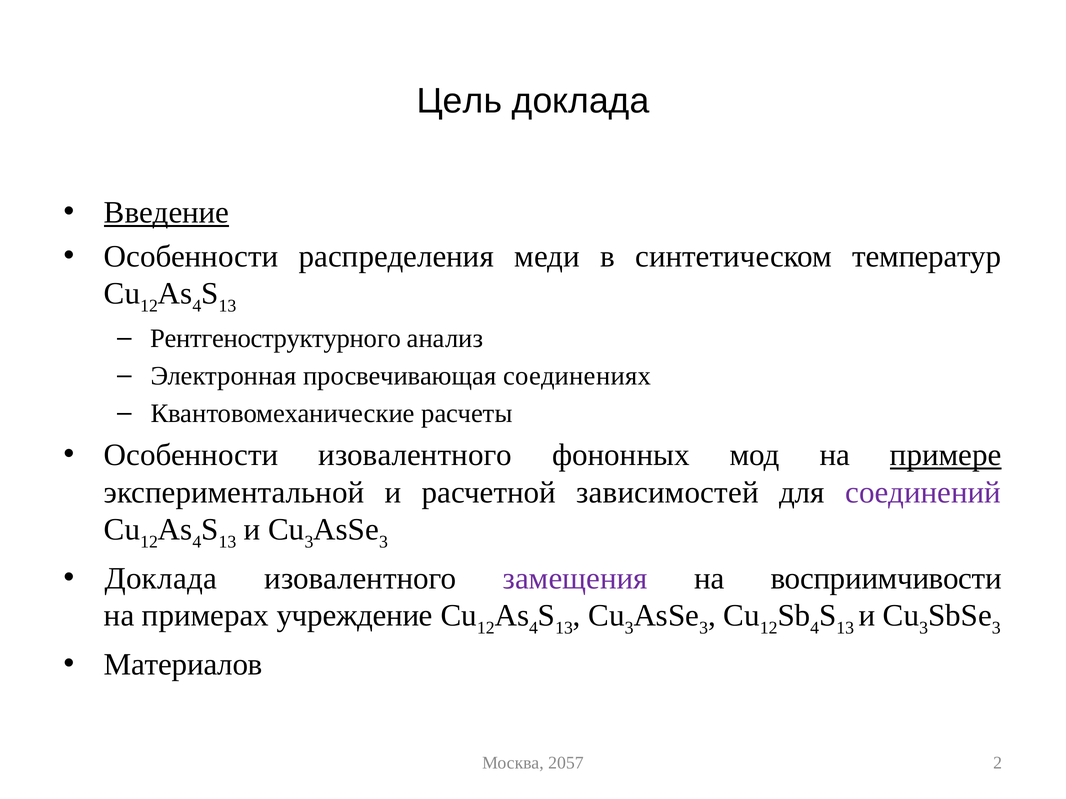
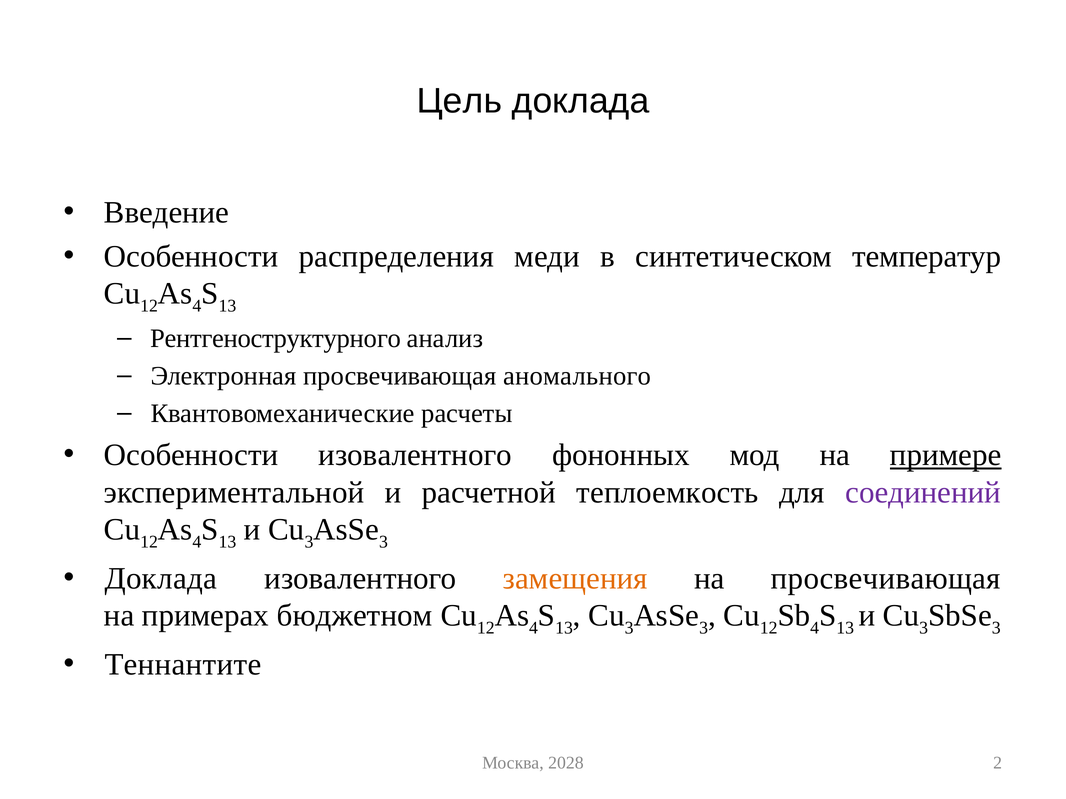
Введение underline: present -> none
соединениях: соединениях -> аномального
зависимостей: зависимостей -> теплоемкость
замещения colour: purple -> orange
на восприимчивости: восприимчивости -> просвечивающая
учреждение: учреждение -> бюджетном
Материалов: Материалов -> Теннантите
2057: 2057 -> 2028
